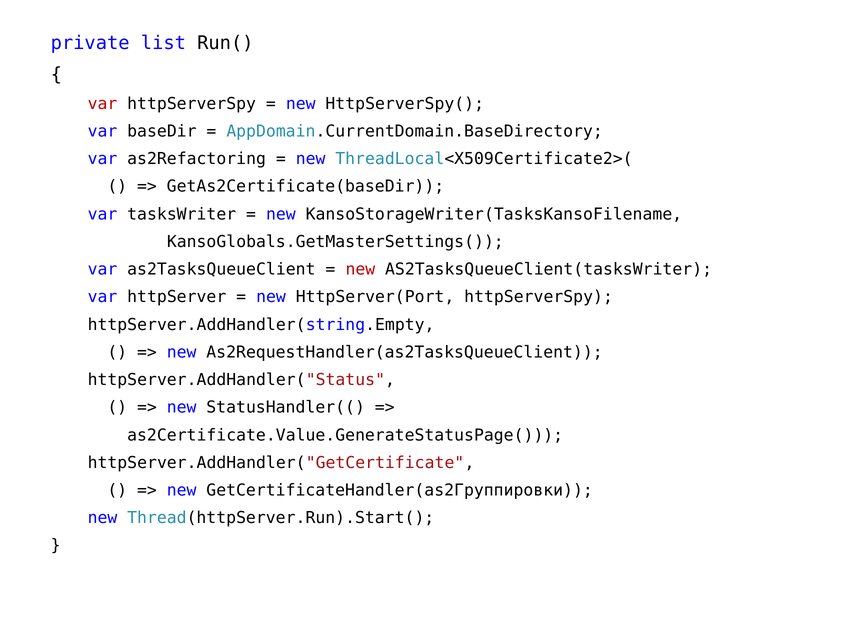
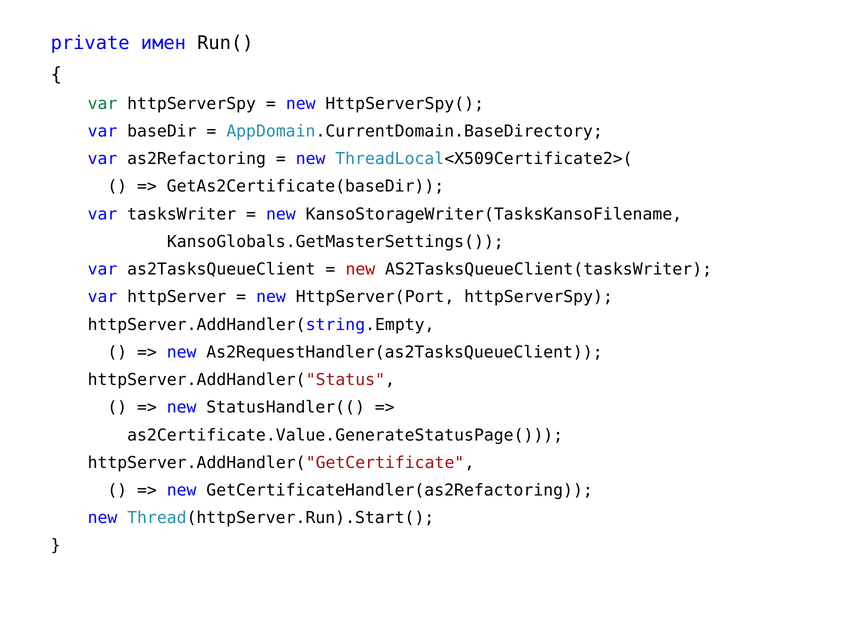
list: list -> имен
var at (102, 104) colour: red -> green
GetCertificateHandler(as2Группировки: GetCertificateHandler(as2Группировки -> GetCertificateHandler(as2Refactoring
